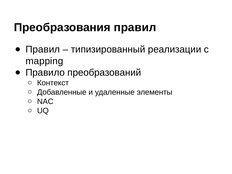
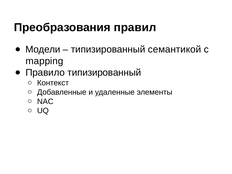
Правил at (43, 49): Правил -> Модели
реализации: реализации -> семантикой
Правило преобразований: преобразований -> типизированный
